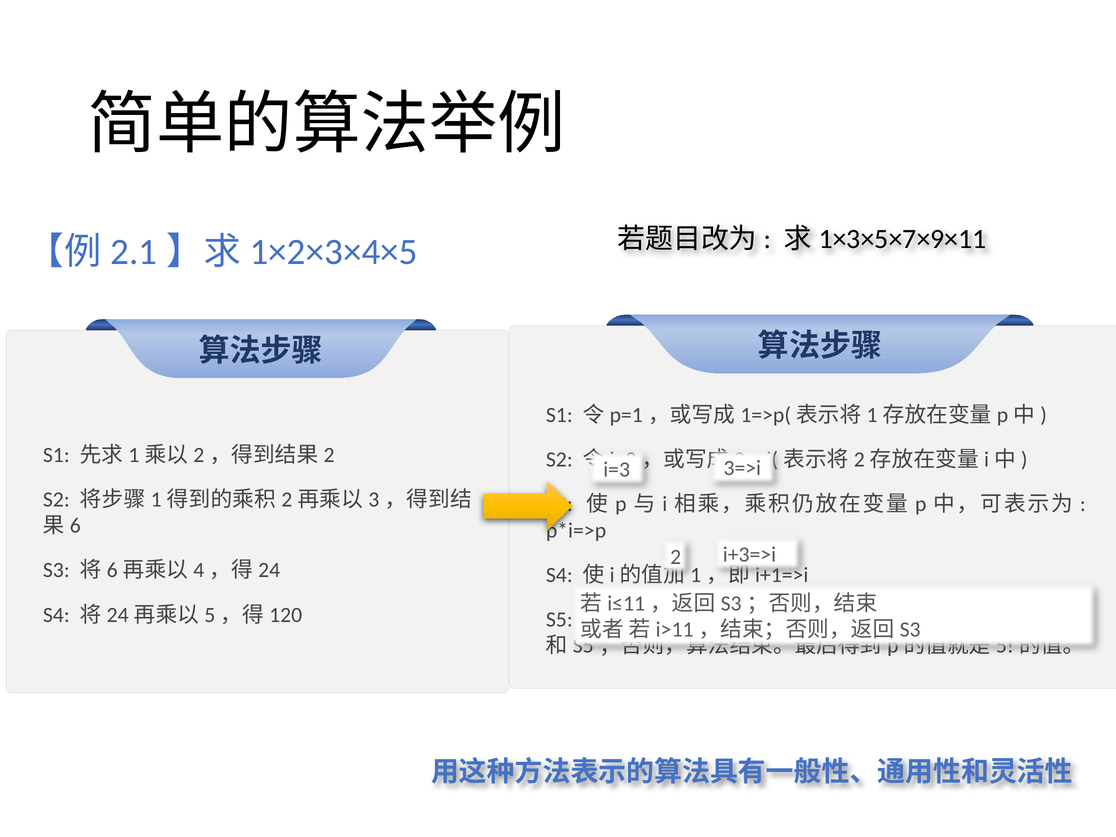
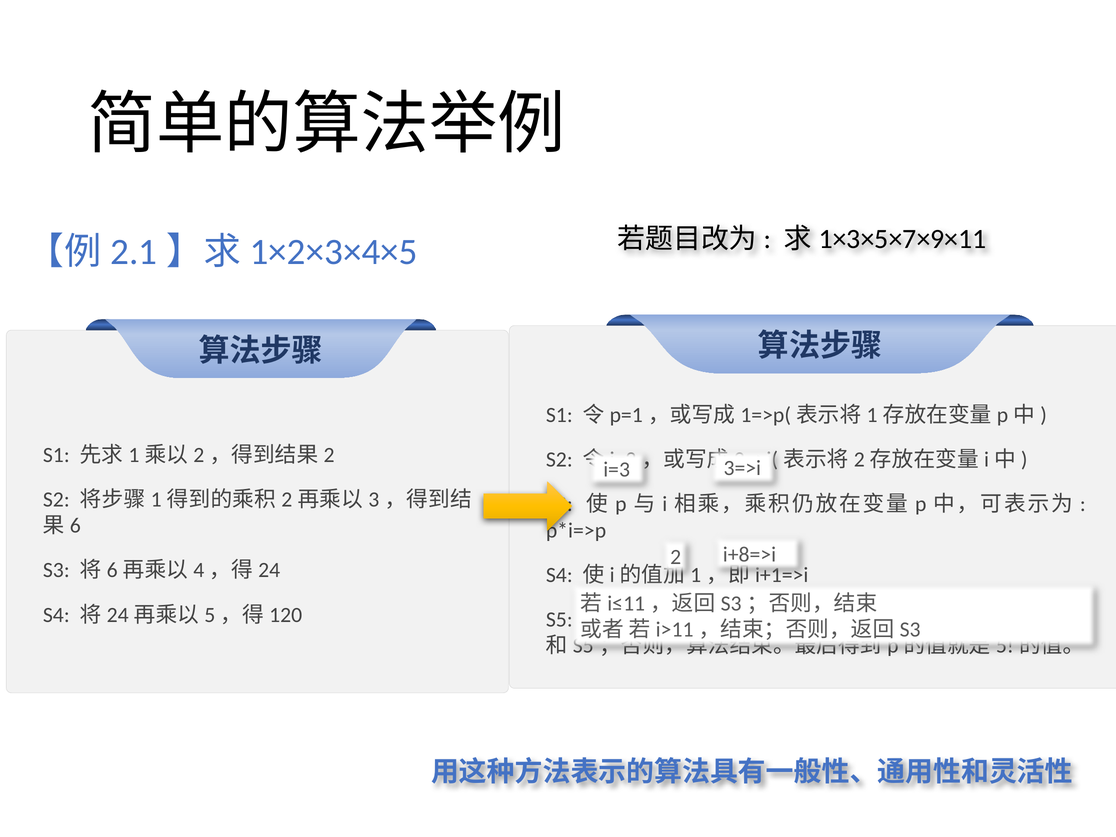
i+3=>i: i+3=>i -> i+8=>i
